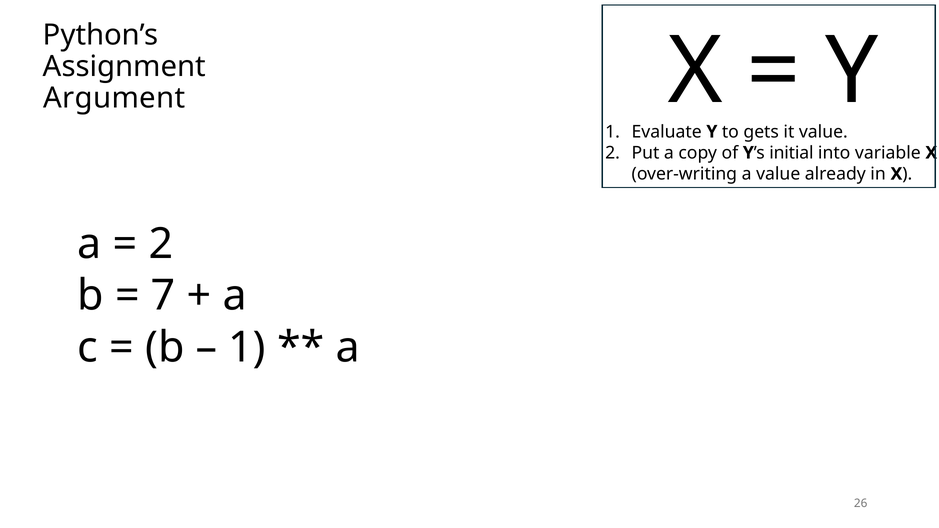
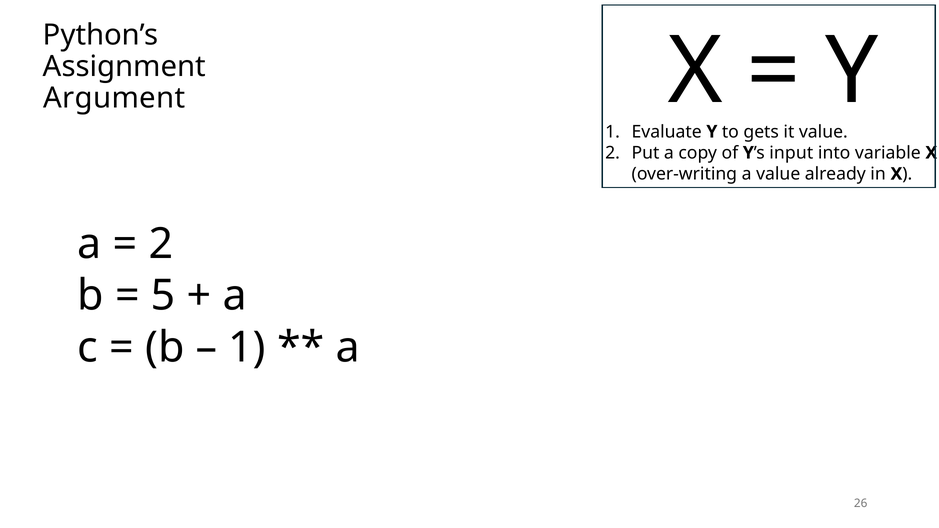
initial: initial -> input
7: 7 -> 5
